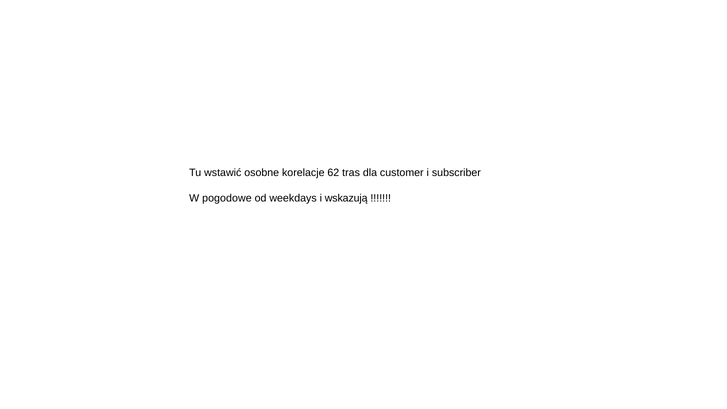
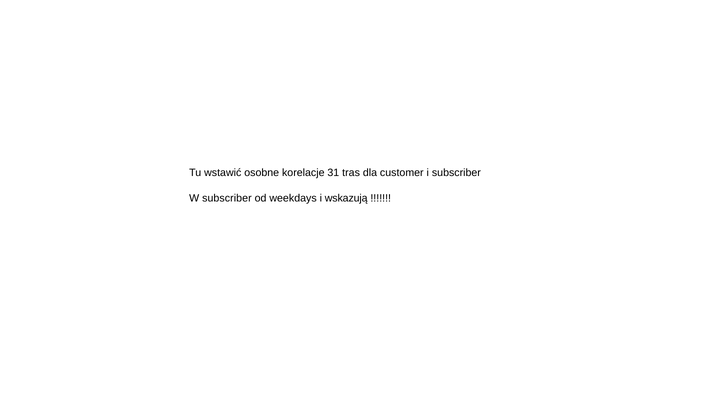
62: 62 -> 31
W pogodowe: pogodowe -> subscriber
